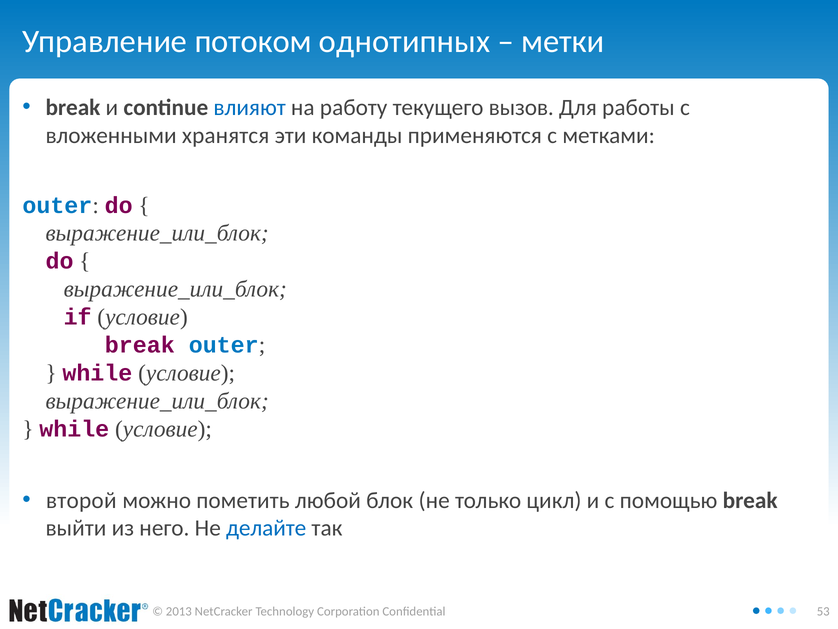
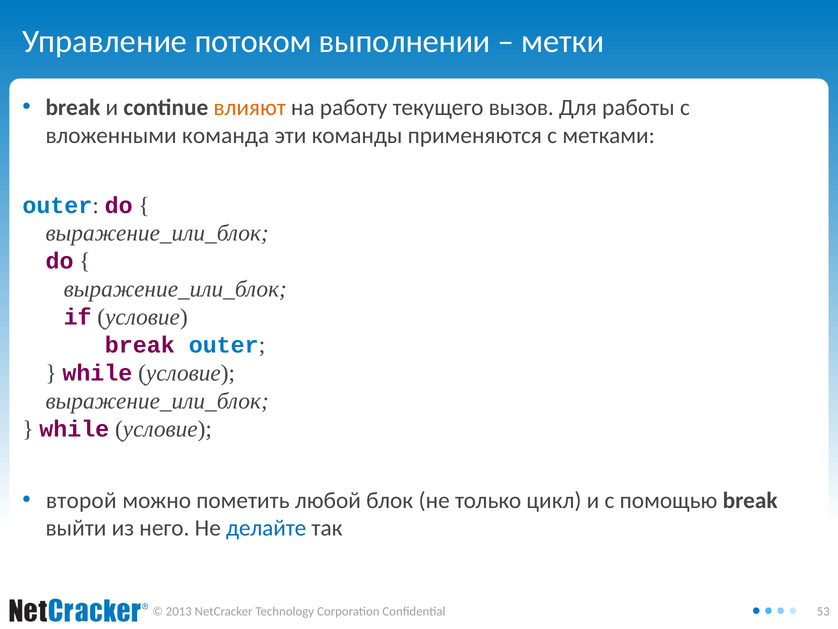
однотипных: однотипных -> выполнении
влияют colour: blue -> orange
хранятся: хранятся -> команда
